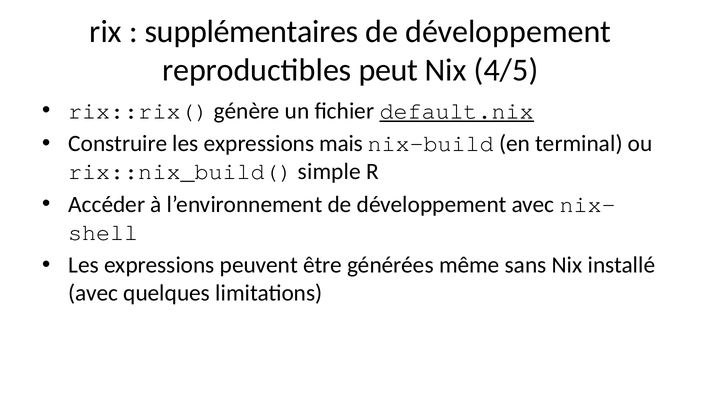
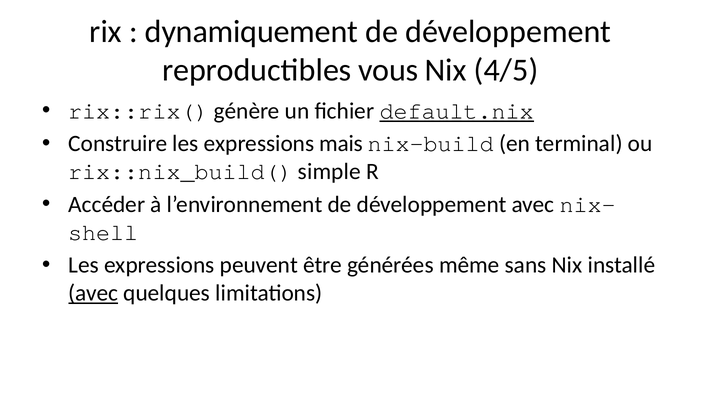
supplémentaires: supplémentaires -> dynamiquement
peut: peut -> vous
avec at (93, 293) underline: none -> present
